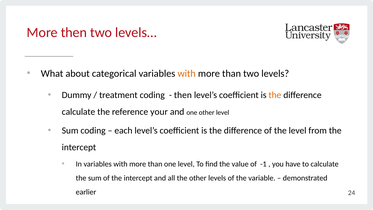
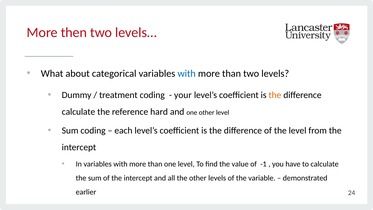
with at (187, 73) colour: orange -> blue
then at (183, 95): then -> your
your: your -> hard
